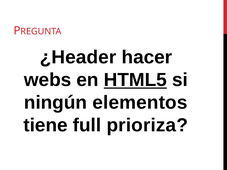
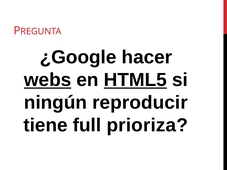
¿Header: ¿Header -> ¿Google
webs underline: none -> present
elementos: elementos -> reproducir
